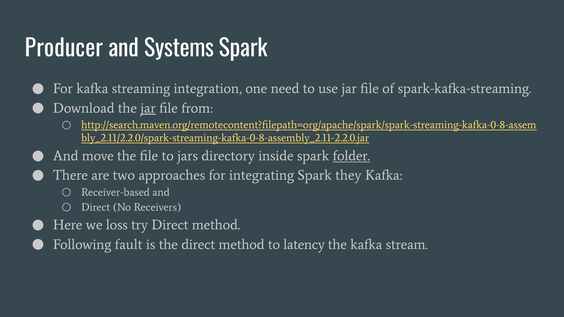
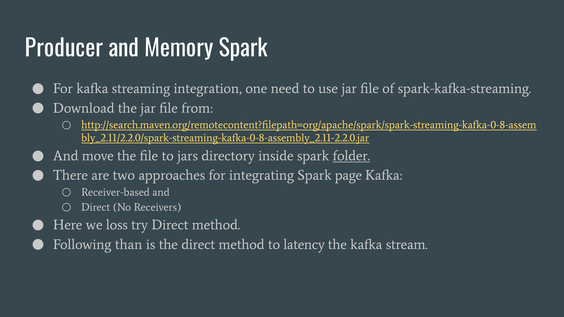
Systems: Systems -> Memory
jar at (148, 108) underline: present -> none
they: they -> page
fault: fault -> than
